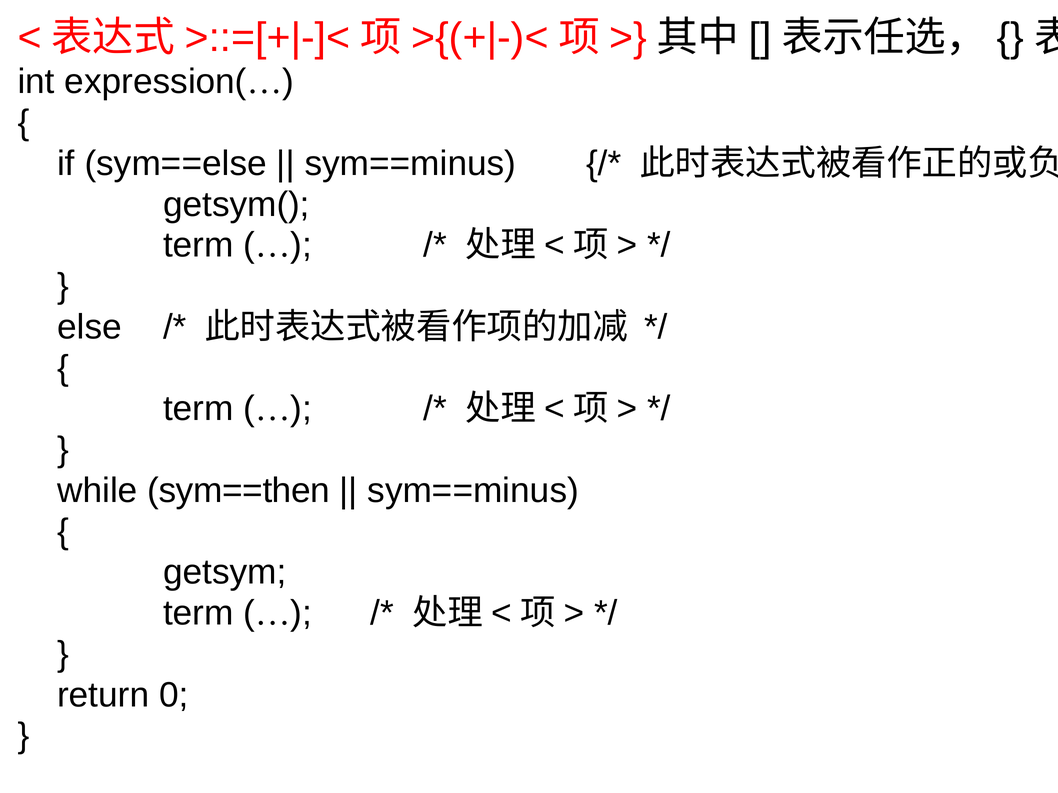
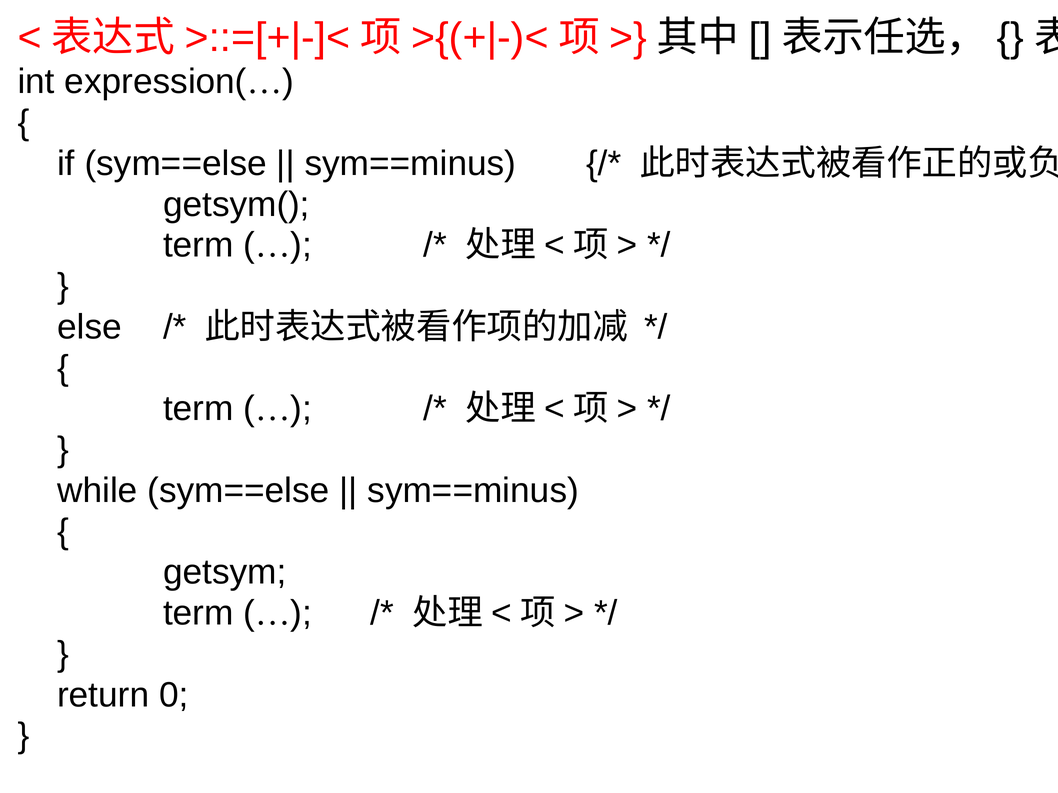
while sym==then: sym==then -> sym==else
